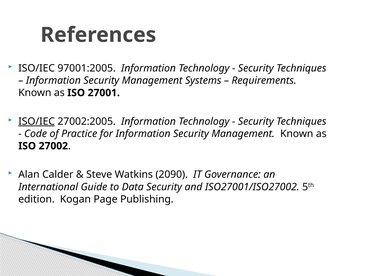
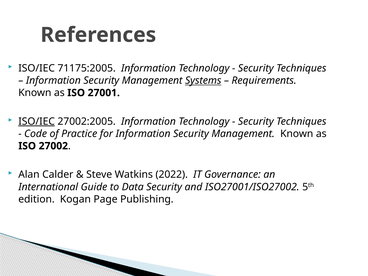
97001:2005: 97001:2005 -> 71175:2005
Systems underline: none -> present
2090: 2090 -> 2022
